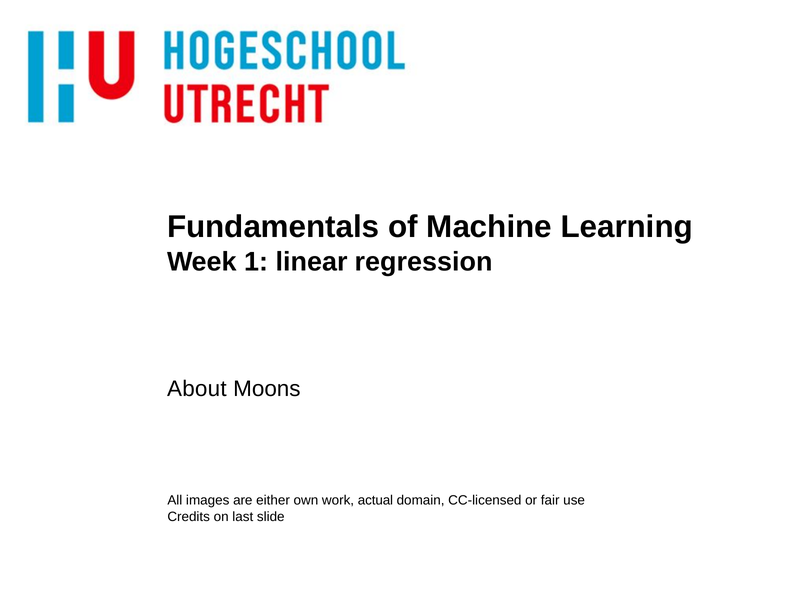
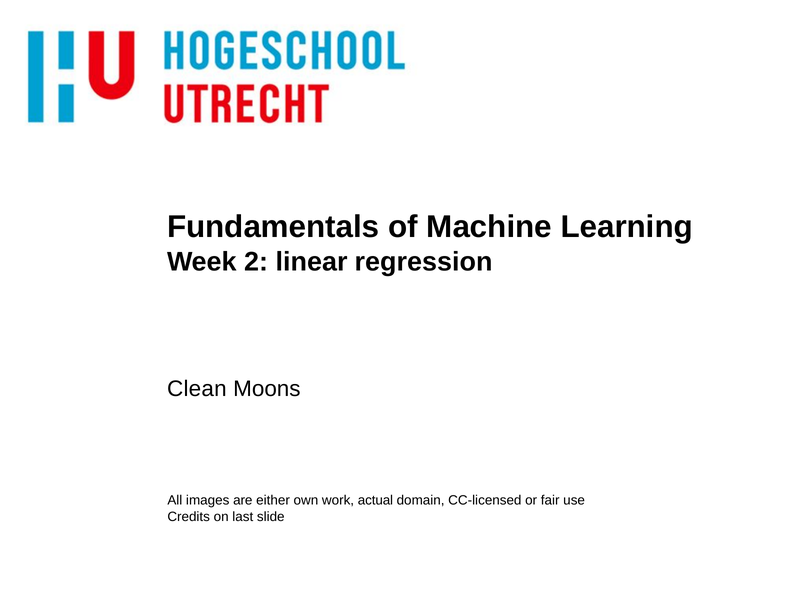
1: 1 -> 2
About: About -> Clean
